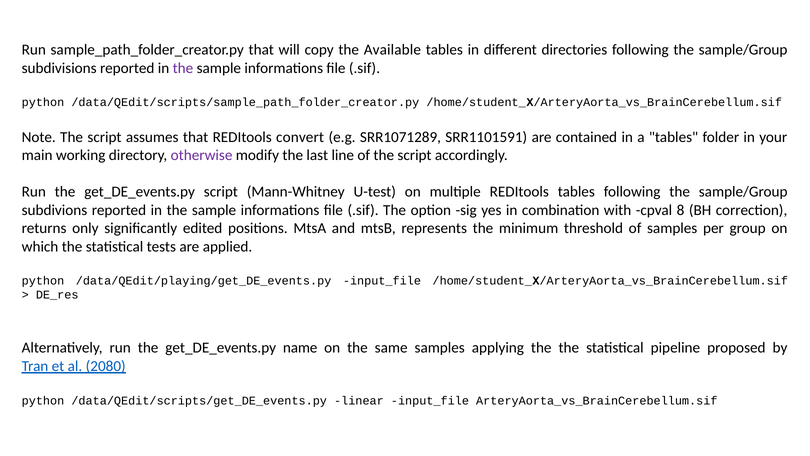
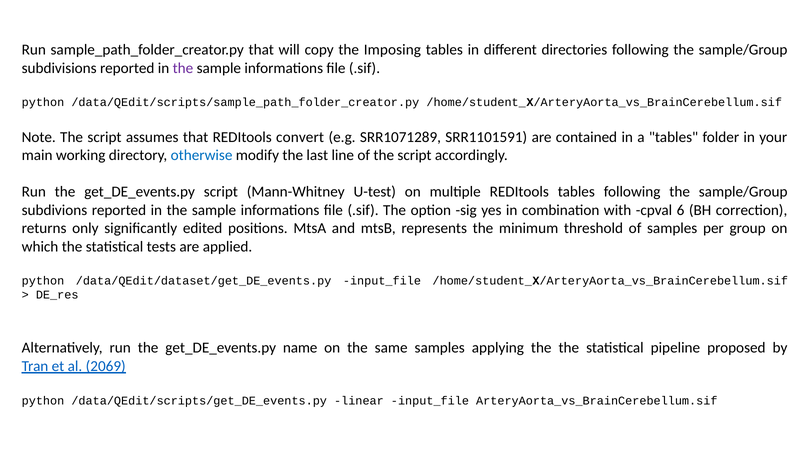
Available: Available -> Imposing
otherwise colour: purple -> blue
8: 8 -> 6
/data/QEdit/playing/get_DE_events.py: /data/QEdit/playing/get_DE_events.py -> /data/QEdit/dataset/get_DE_events.py
2080: 2080 -> 2069
